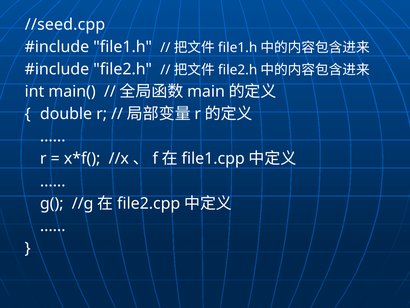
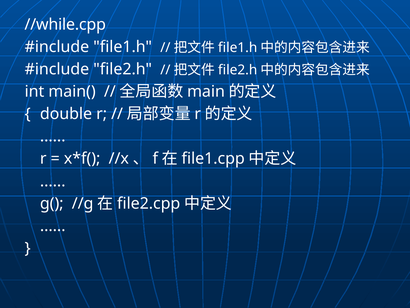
//seed.cpp: //seed.cpp -> //while.cpp
